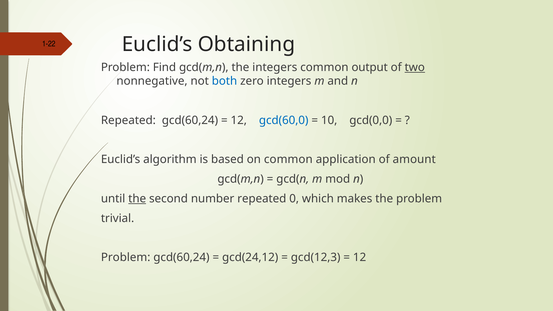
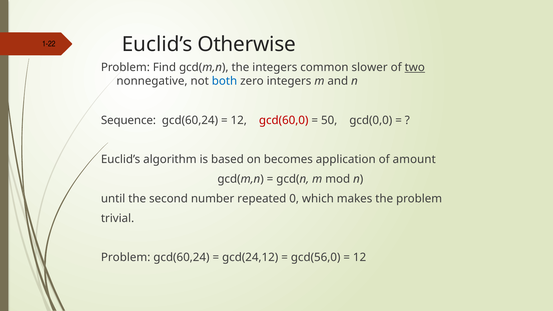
Obtaining: Obtaining -> Otherwise
output: output -> slower
Repeated at (128, 120): Repeated -> Sequence
gcd(60,0 colour: blue -> red
10: 10 -> 50
on common: common -> becomes
the at (137, 199) underline: present -> none
gcd(12,3: gcd(12,3 -> gcd(56,0
